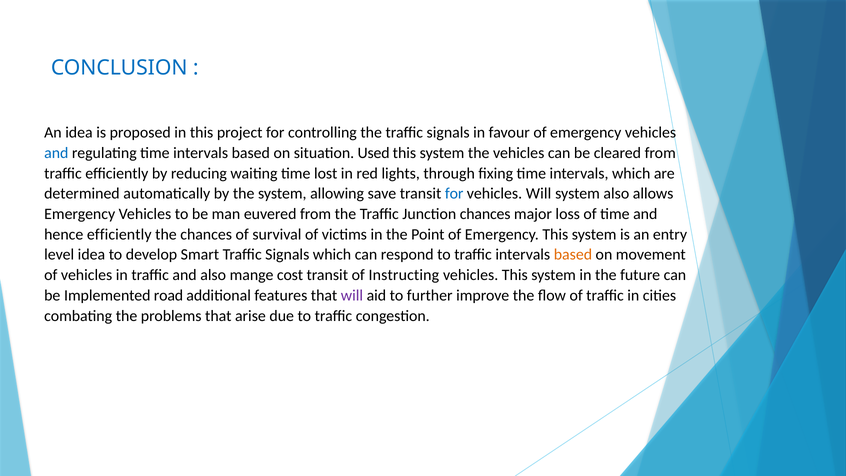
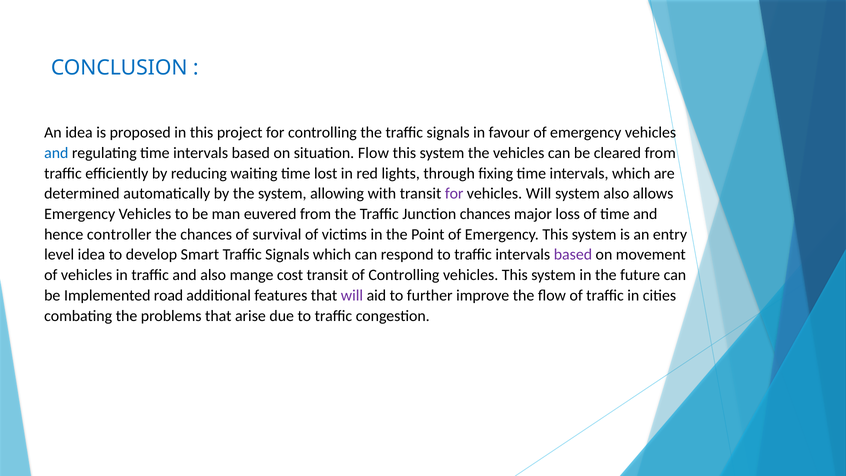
situation Used: Used -> Flow
save: save -> with
for at (454, 194) colour: blue -> purple
hence efficiently: efficiently -> controller
based at (573, 255) colour: orange -> purple
of Instructing: Instructing -> Controlling
